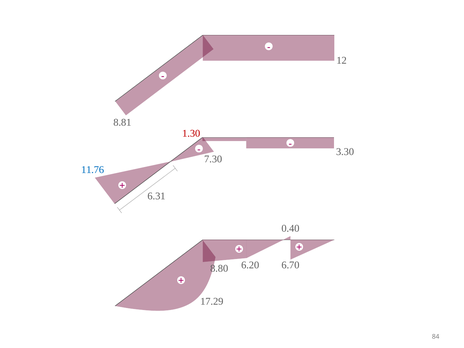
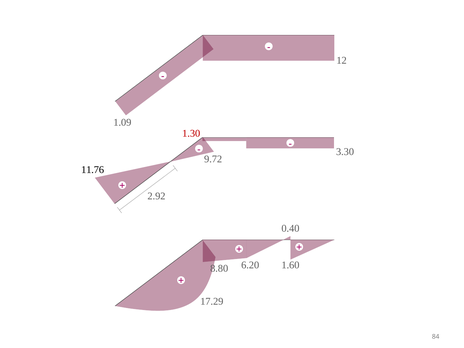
8.81: 8.81 -> 1.09
7.30: 7.30 -> 9.72
11.76 colour: blue -> black
6.31: 6.31 -> 2.92
6.70: 6.70 -> 1.60
